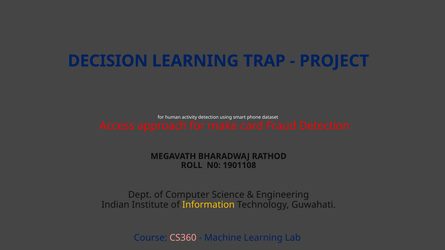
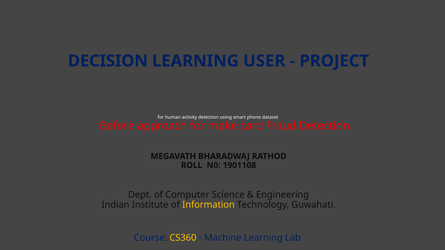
TRAP: TRAP -> USER
Access: Access -> Before
CS360 colour: pink -> yellow
